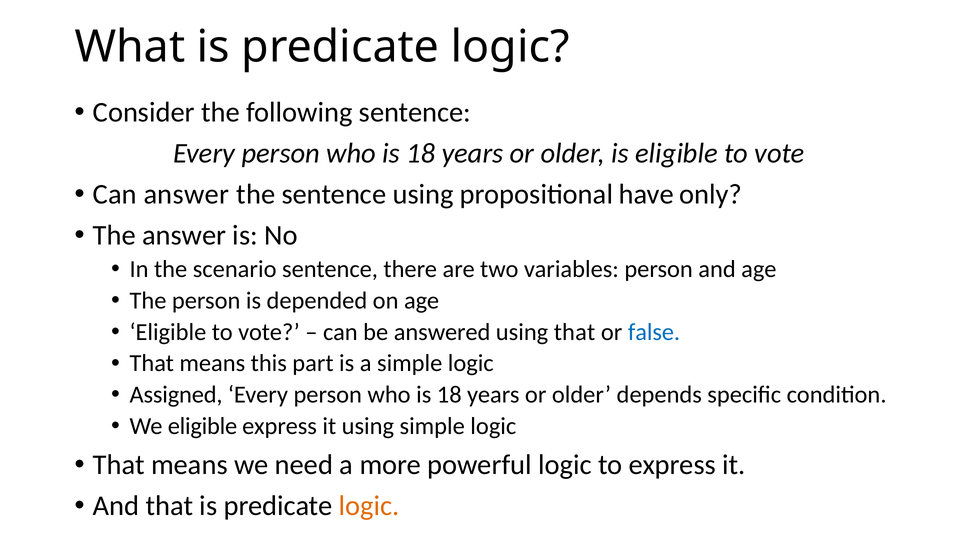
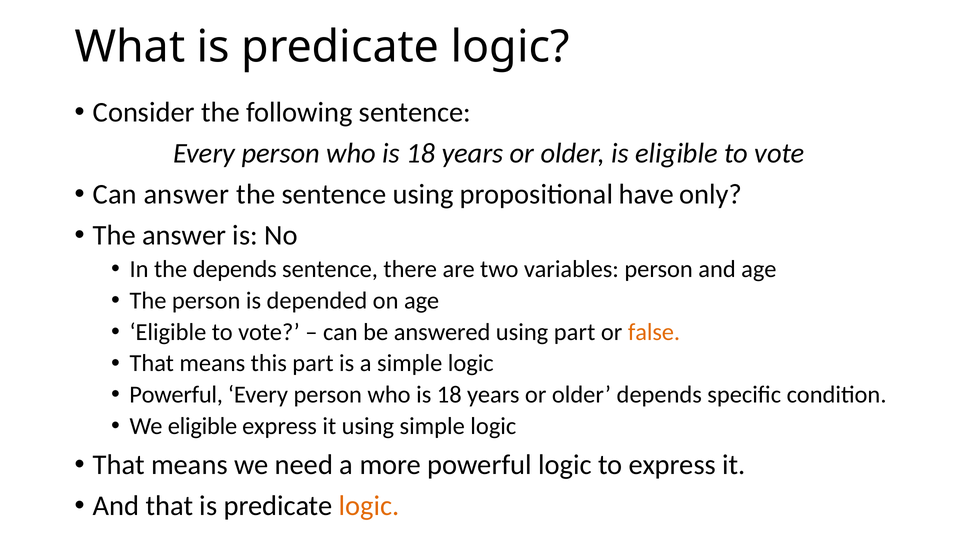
the scenario: scenario -> depends
using that: that -> part
false colour: blue -> orange
Assigned at (176, 395): Assigned -> Powerful
